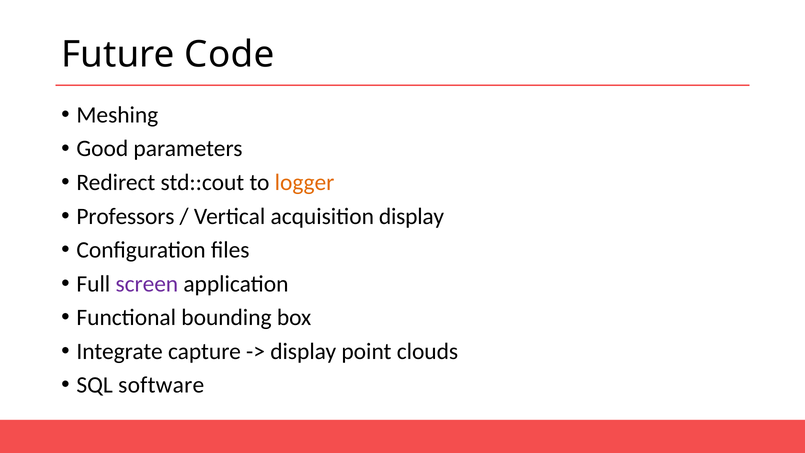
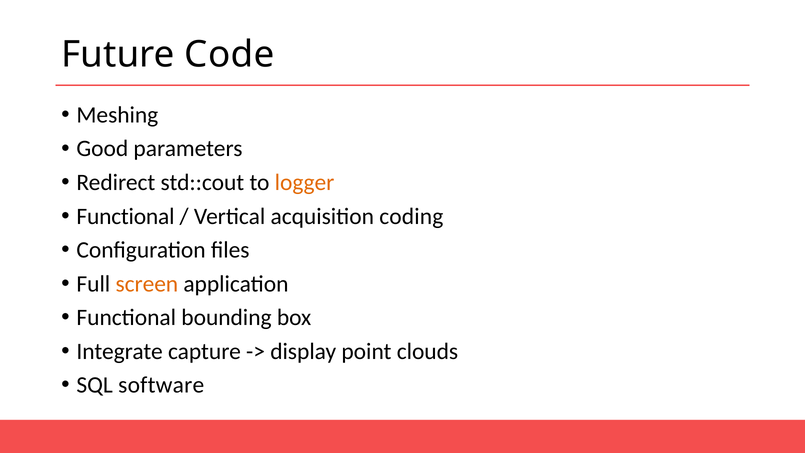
Professors at (125, 216): Professors -> Functional
acquisition display: display -> coding
screen colour: purple -> orange
